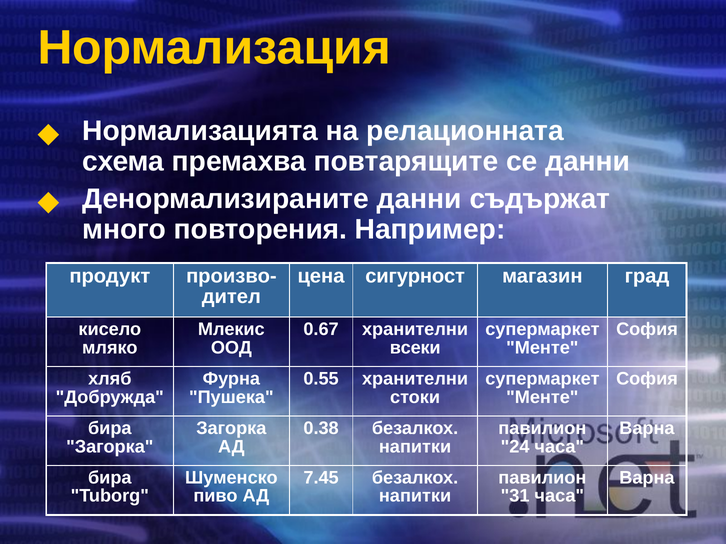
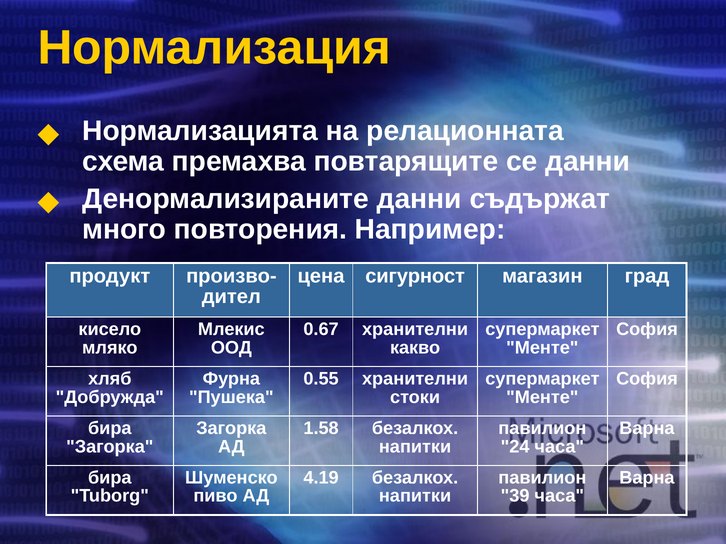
всеки: всеки -> какво
0.38: 0.38 -> 1.58
7.45: 7.45 -> 4.19
31: 31 -> 39
